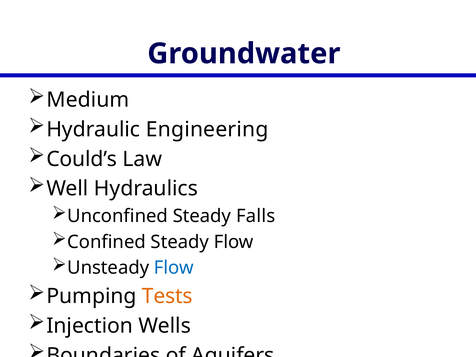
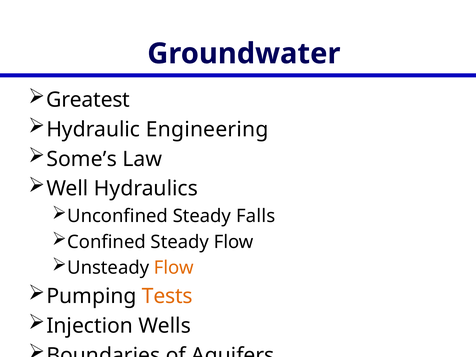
Medium: Medium -> Greatest
Could’s: Could’s -> Some’s
Flow at (174, 268) colour: blue -> orange
